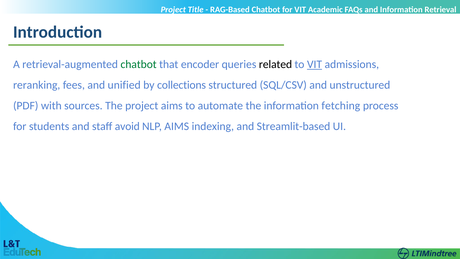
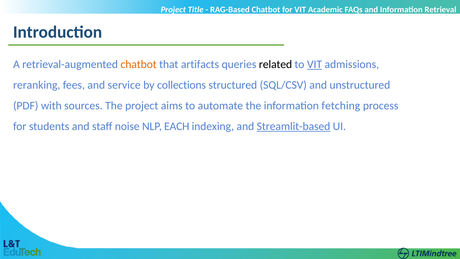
chatbot at (139, 64) colour: green -> orange
encoder: encoder -> artifacts
unified: unified -> service
avoid: avoid -> noise
NLP AIMS: AIMS -> EACH
Streamlit-based underline: none -> present
